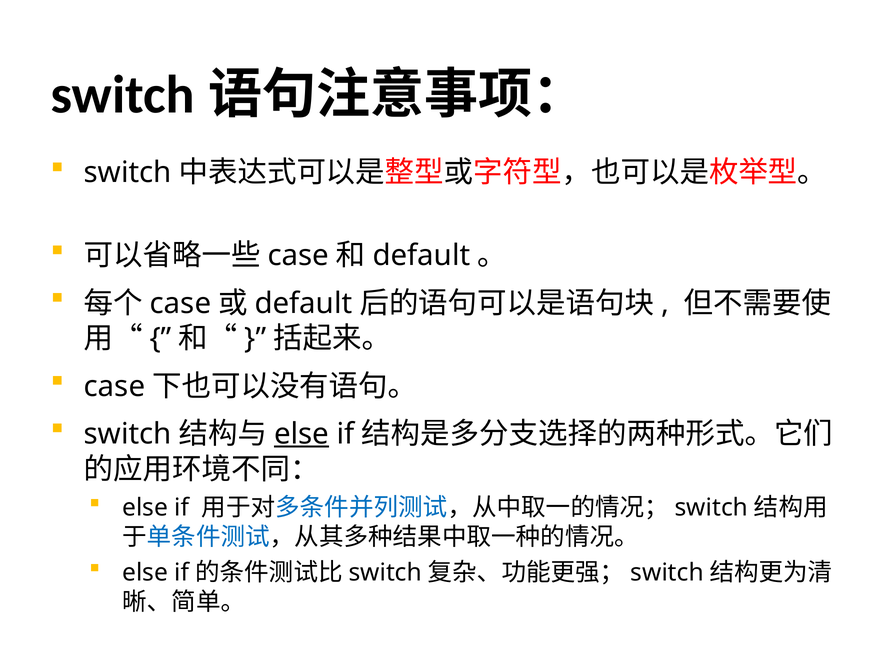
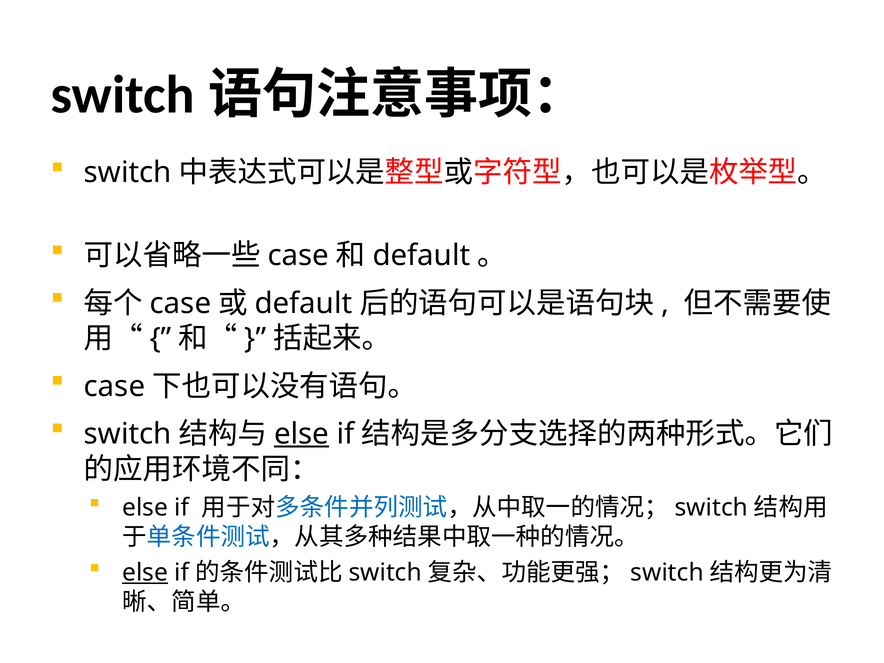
else at (145, 573) underline: none -> present
